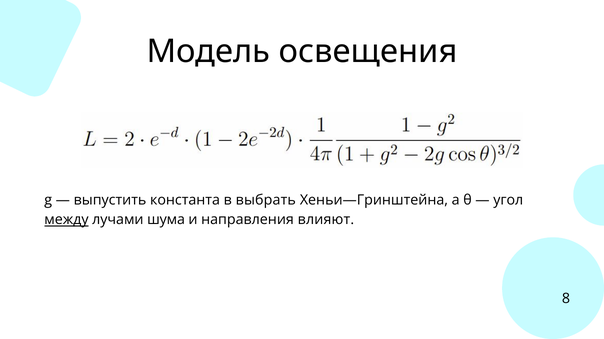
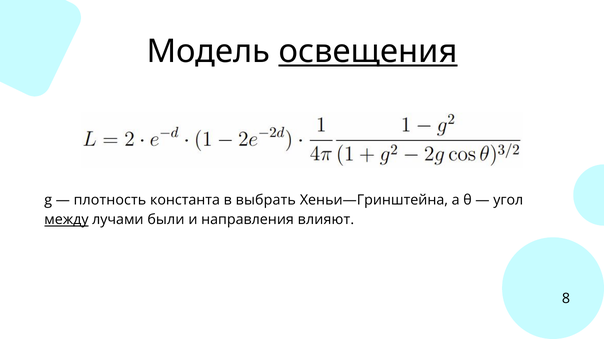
освещения underline: none -> present
выпустить: выпустить -> плотность
шума: шума -> были
